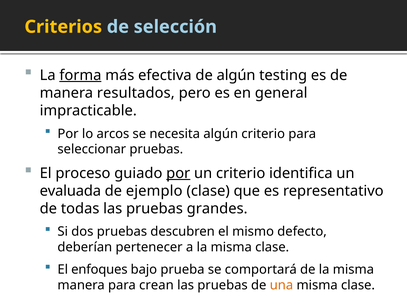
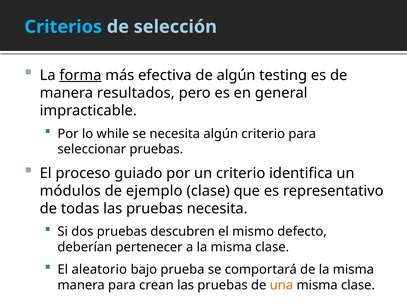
Criterios colour: yellow -> light blue
arcos: arcos -> while
por at (178, 173) underline: present -> none
evaluada: evaluada -> módulos
pruebas grandes: grandes -> necesita
enfoques: enfoques -> aleatorio
